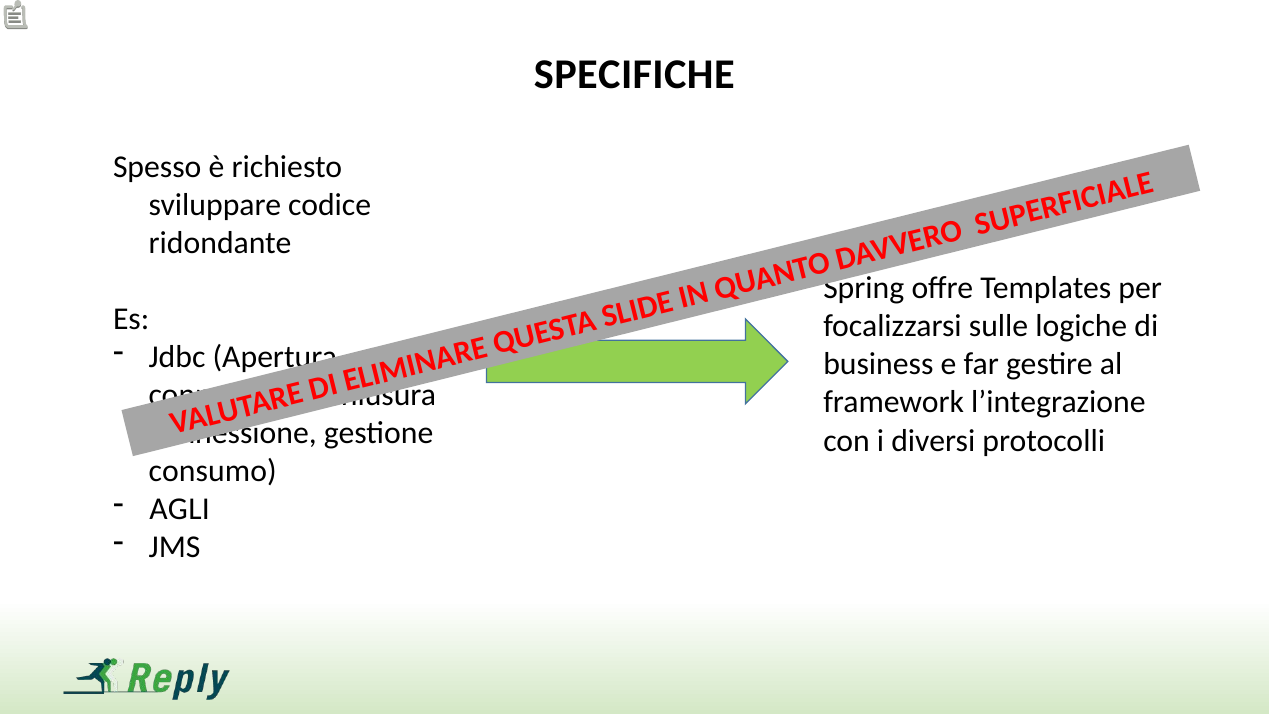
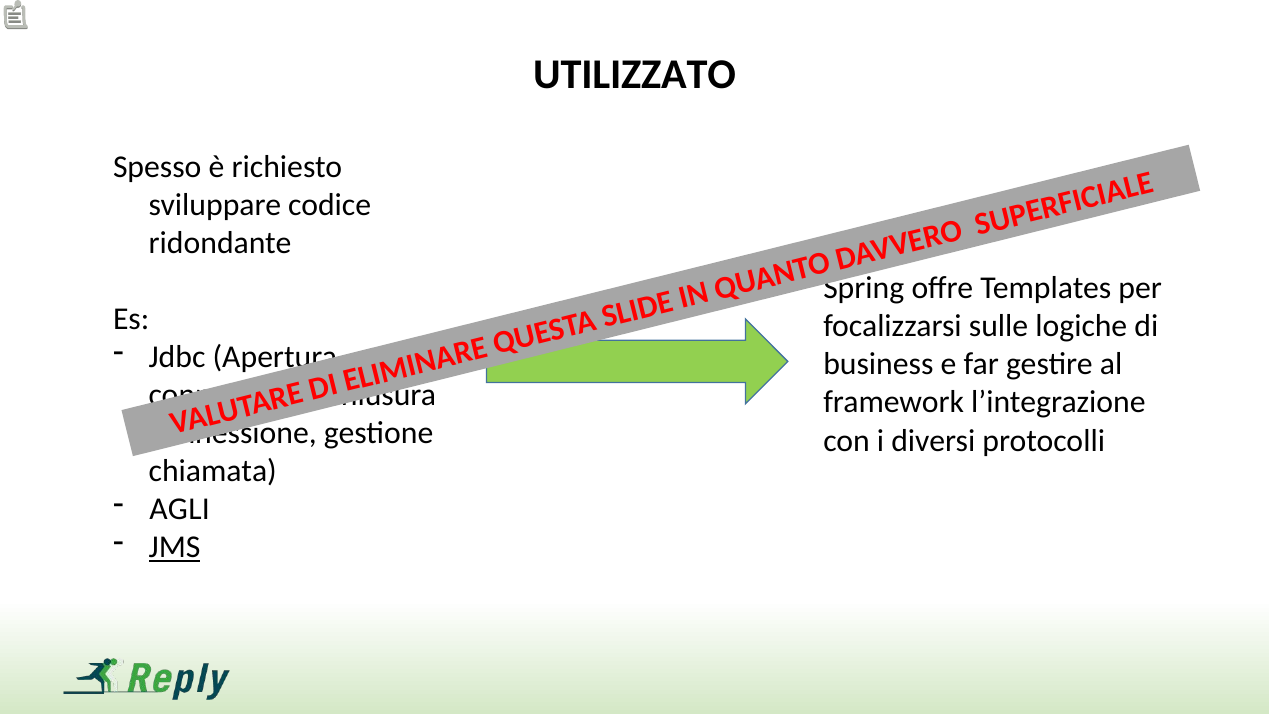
SPECIFICHE: SPECIFICHE -> UTILIZZATO
consumo: consumo -> chiamata
JMS underline: none -> present
